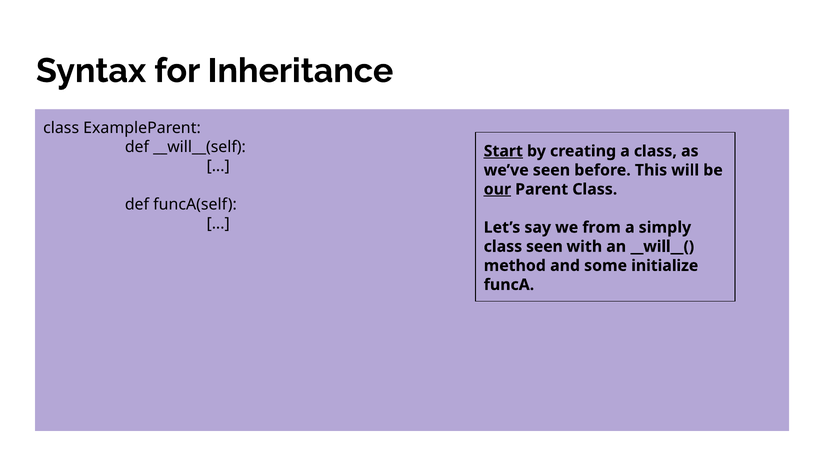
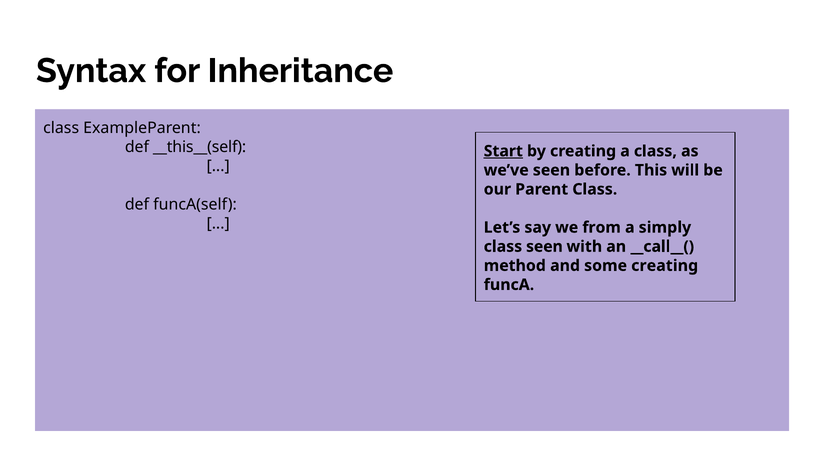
__will__(self: __will__(self -> __this__(self
our underline: present -> none
__will__(: __will__( -> __call__(
some initialize: initialize -> creating
